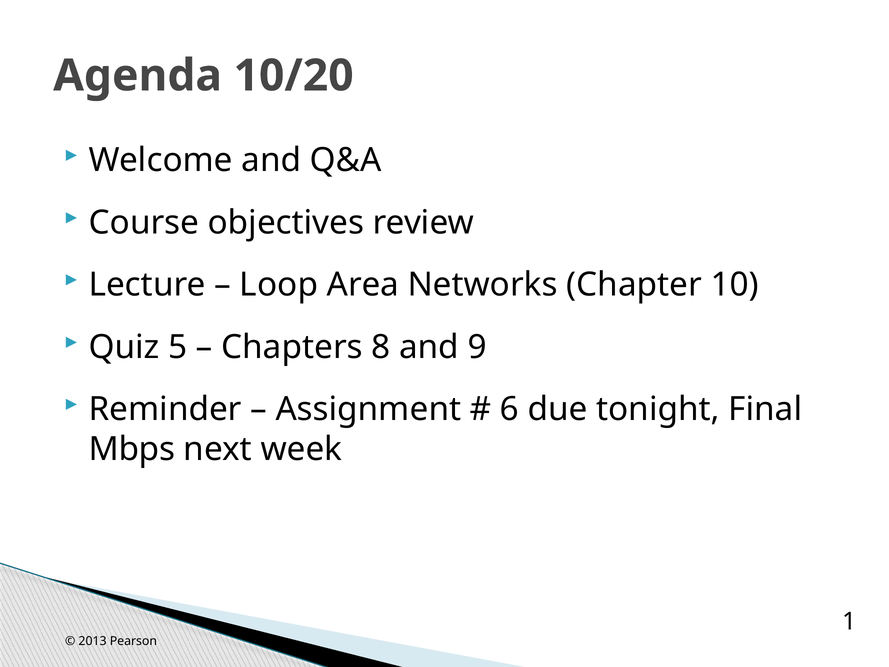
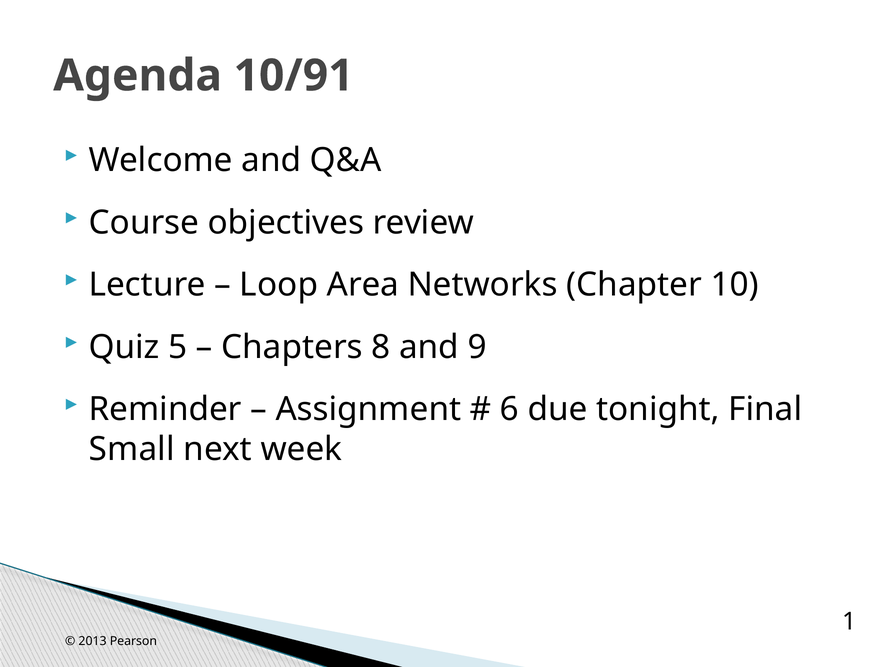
10/20: 10/20 -> 10/91
Mbps: Mbps -> Small
